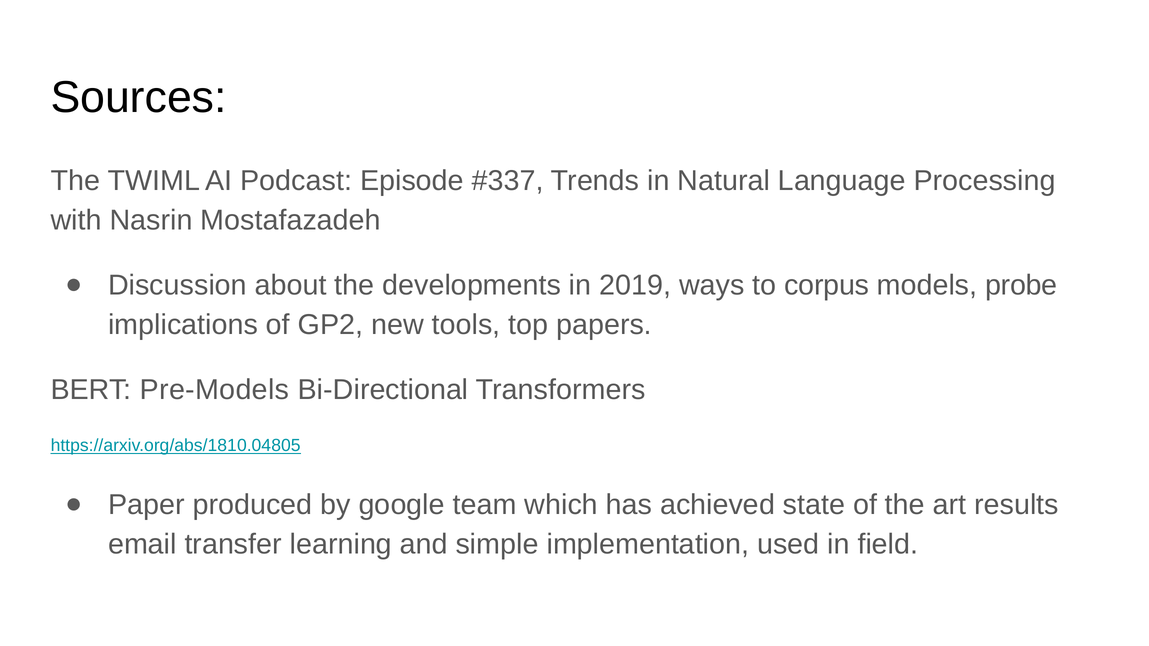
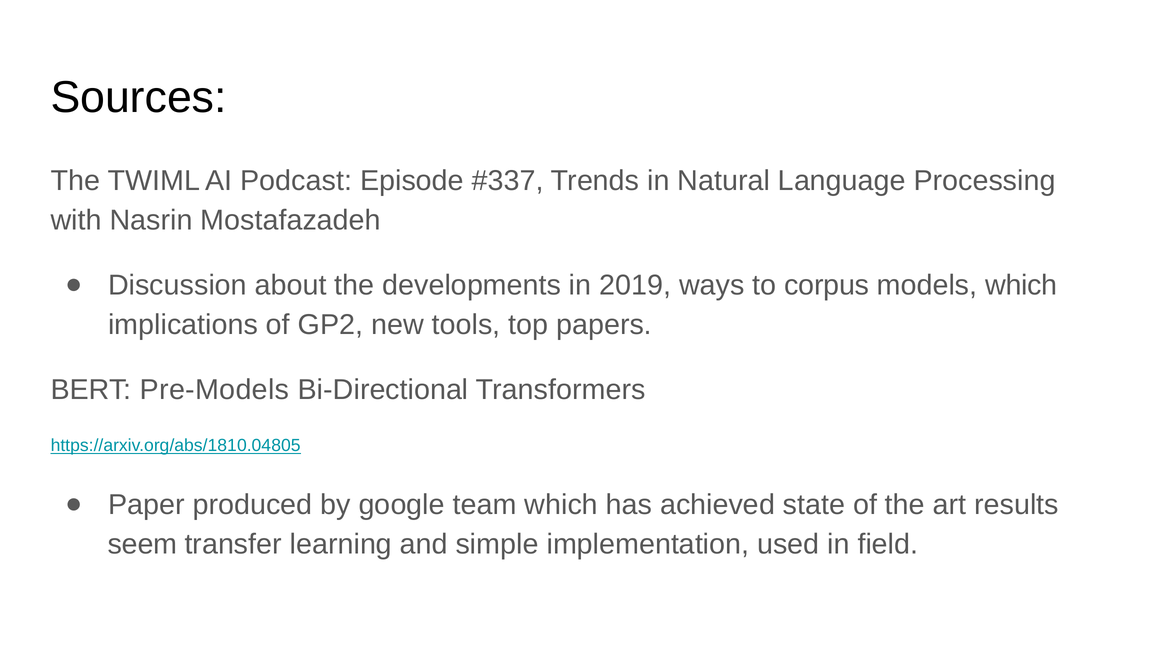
models probe: probe -> which
email: email -> seem
